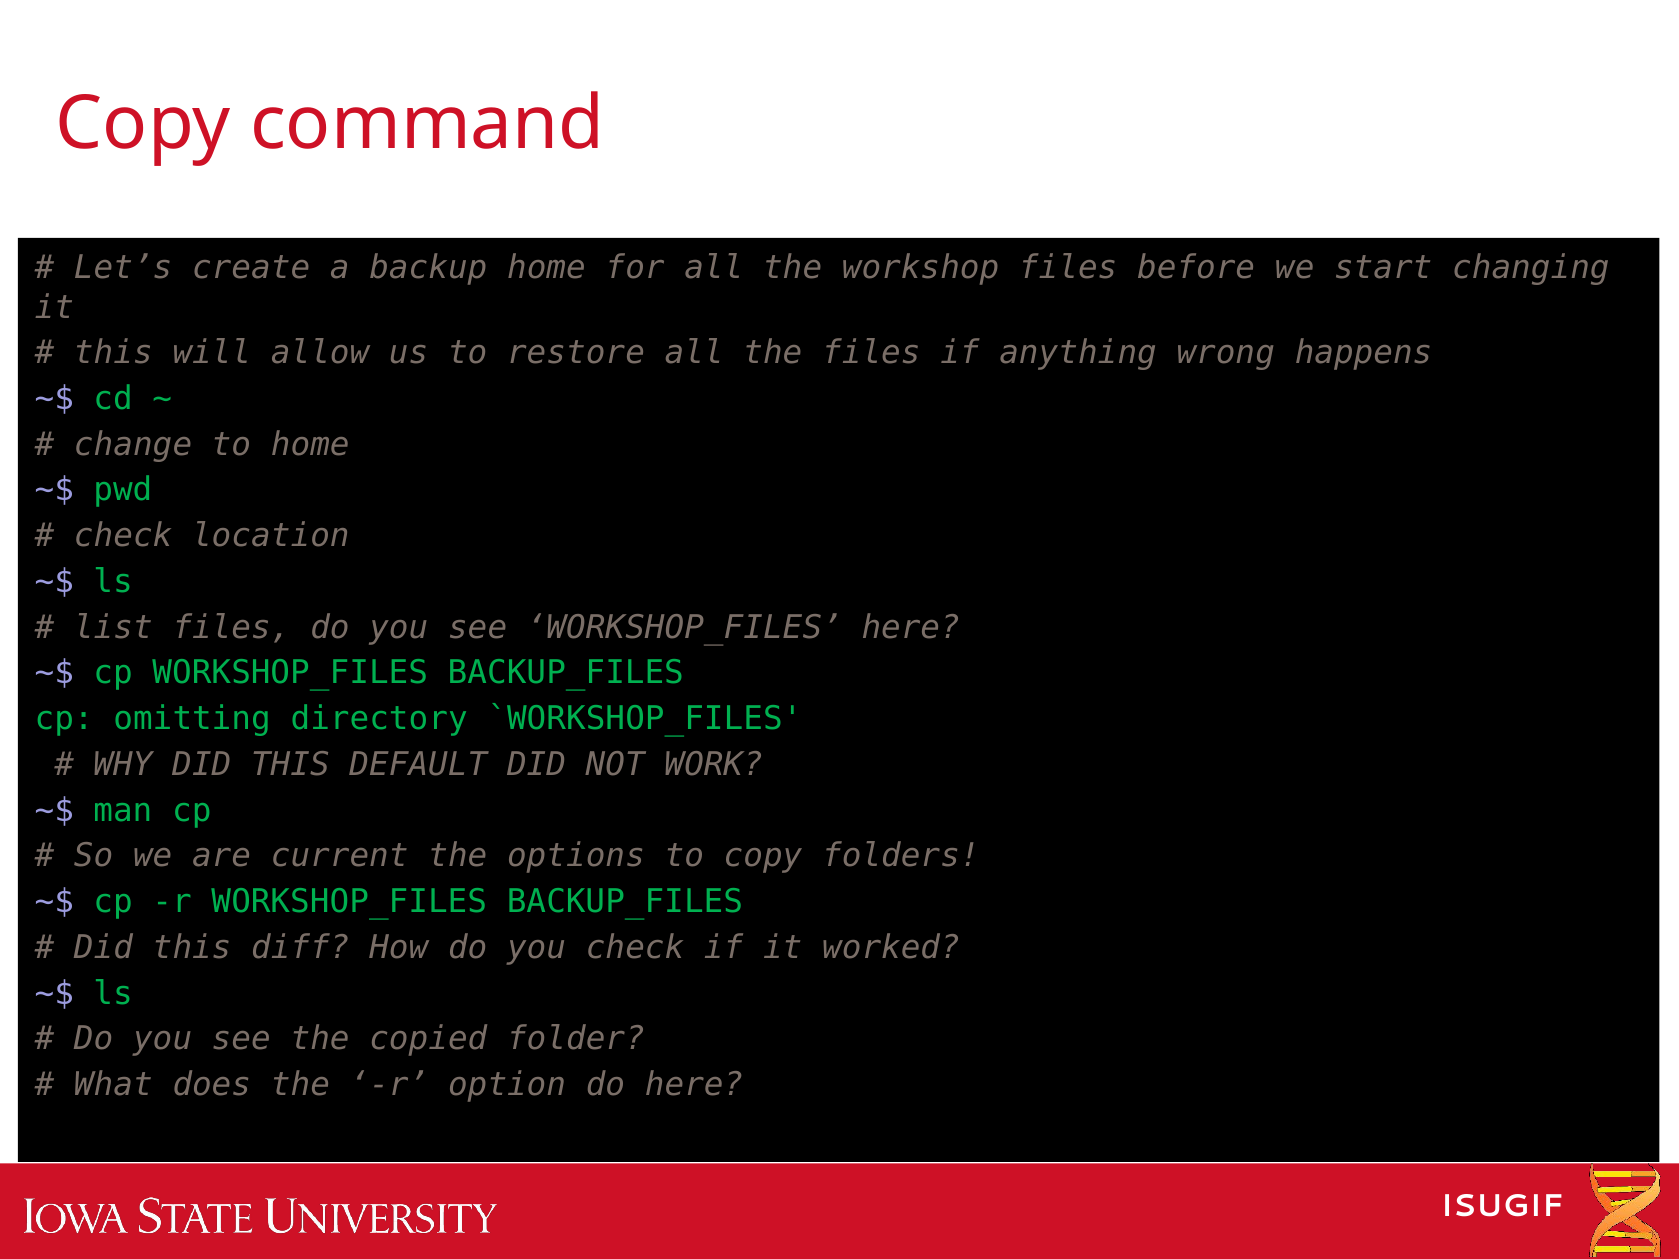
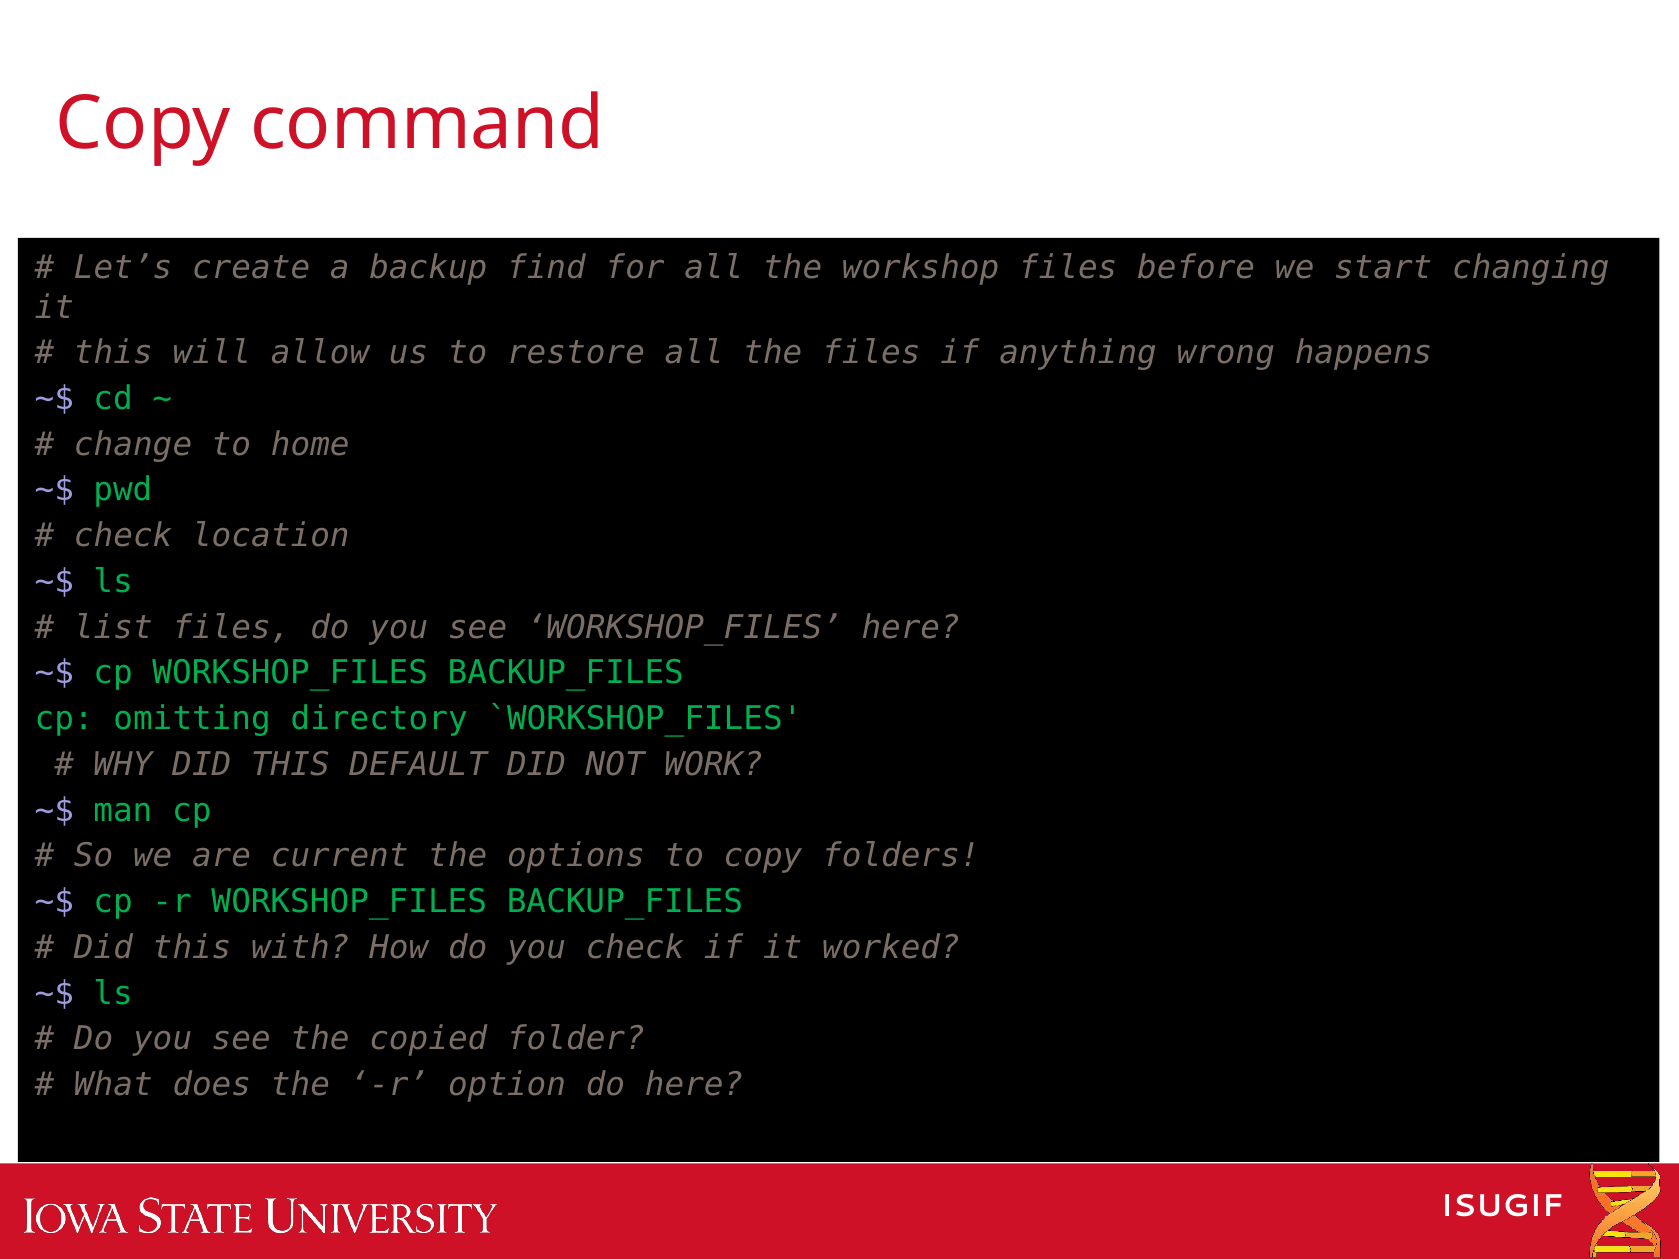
backup home: home -> find
diff: diff -> with
